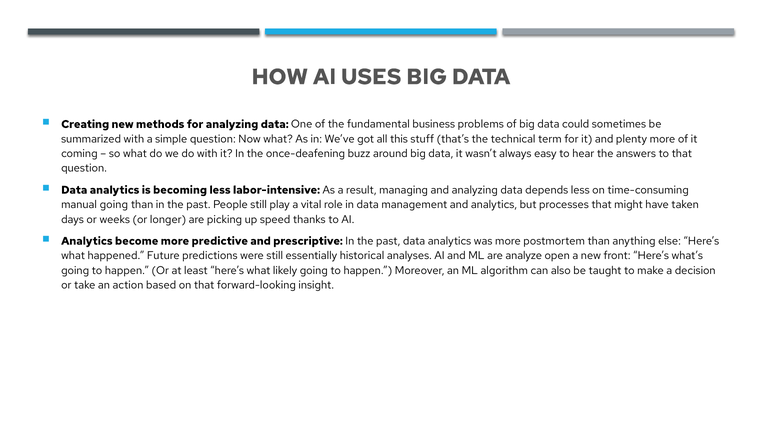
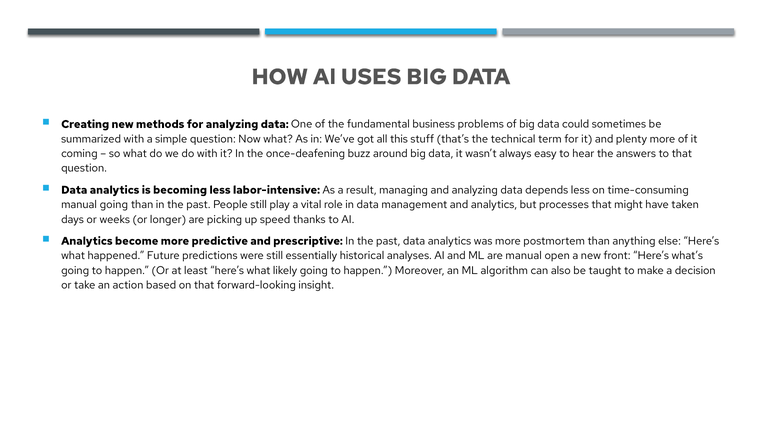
are analyze: analyze -> manual
